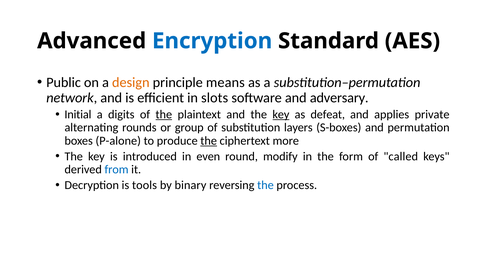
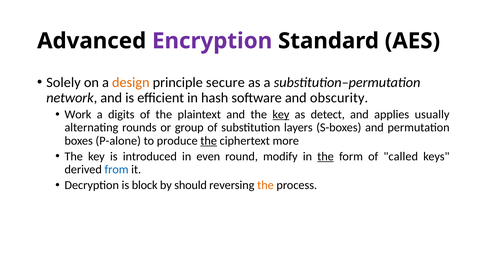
Encryption colour: blue -> purple
Public: Public -> Solely
means: means -> secure
slots: slots -> hash
adversary: adversary -> obscurity
Initial: Initial -> Work
the at (164, 114) underline: present -> none
defeat: defeat -> detect
private: private -> usually
the at (326, 156) underline: none -> present
tools: tools -> block
binary: binary -> should
the at (265, 185) colour: blue -> orange
